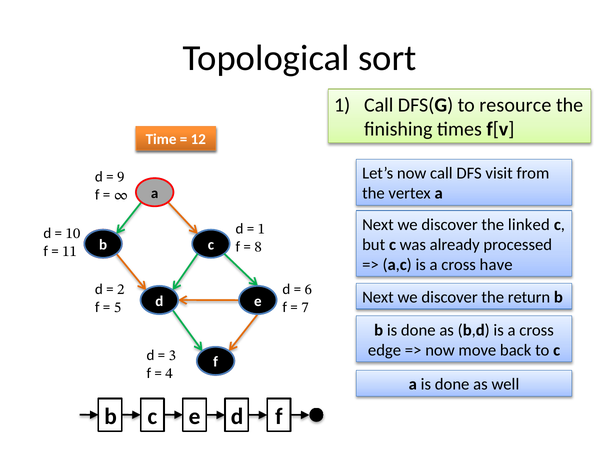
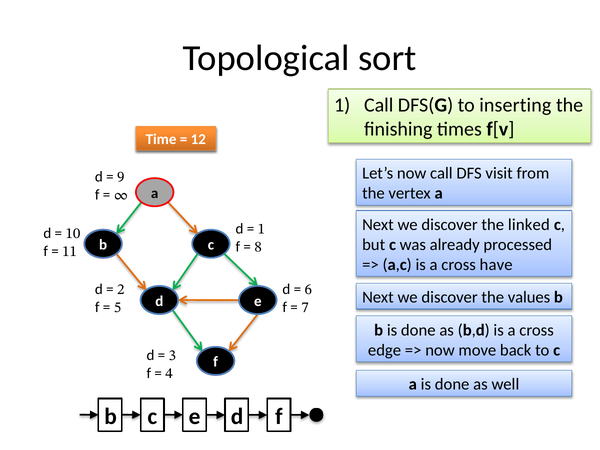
resource: resource -> inserting
return: return -> values
